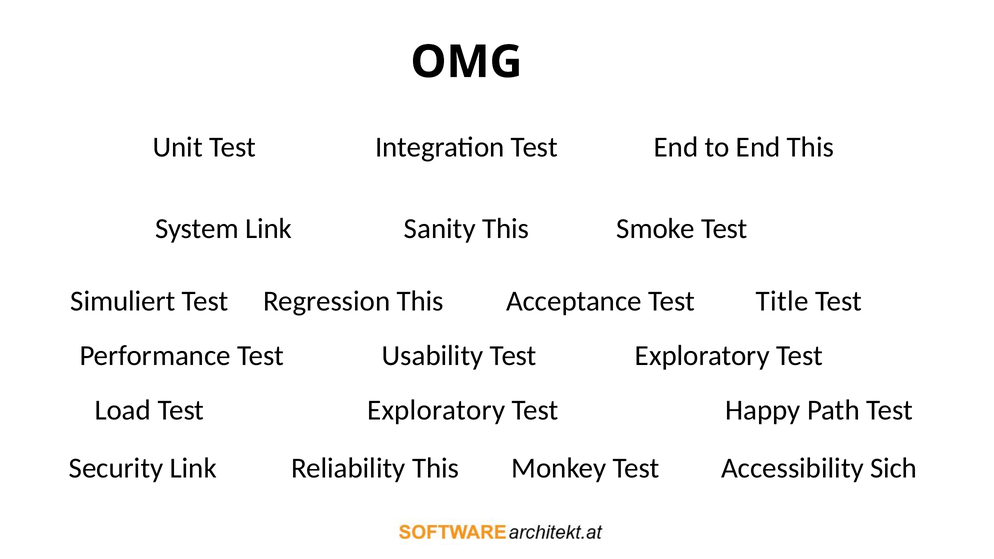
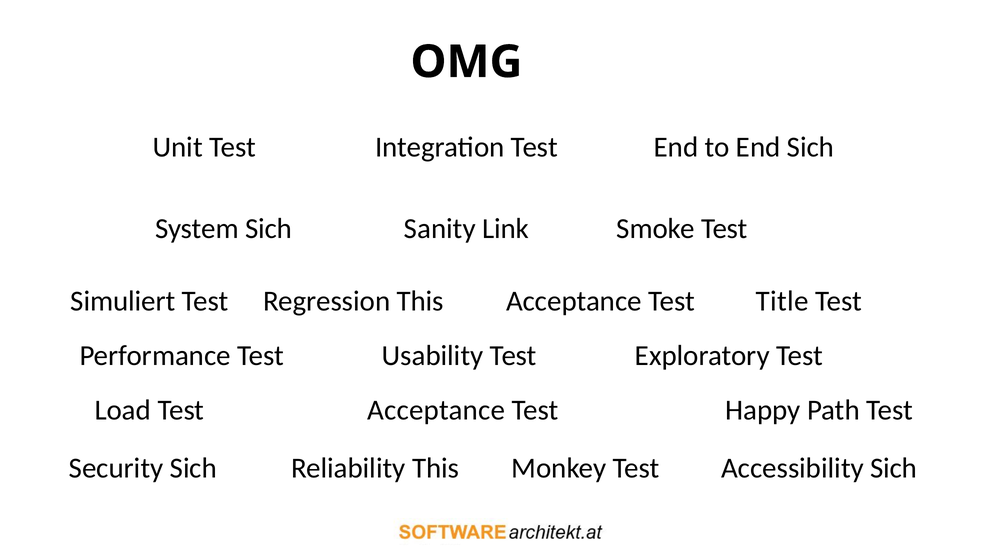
End This: This -> Sich
System Link: Link -> Sich
Sanity This: This -> Link
Exploratory at (436, 410): Exploratory -> Acceptance
Security Link: Link -> Sich
